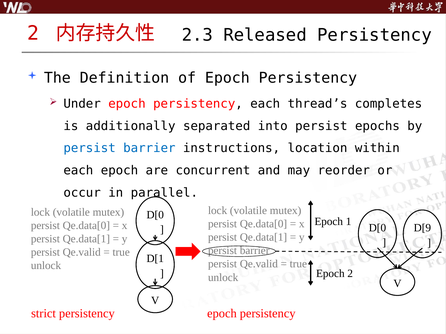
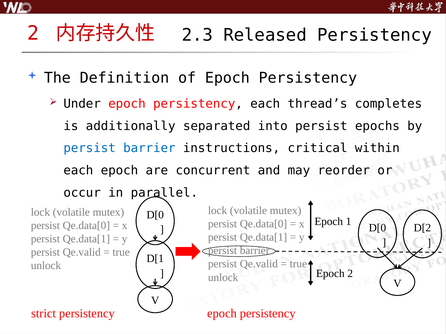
location: location -> critical
D[9: D[9 -> D[2
